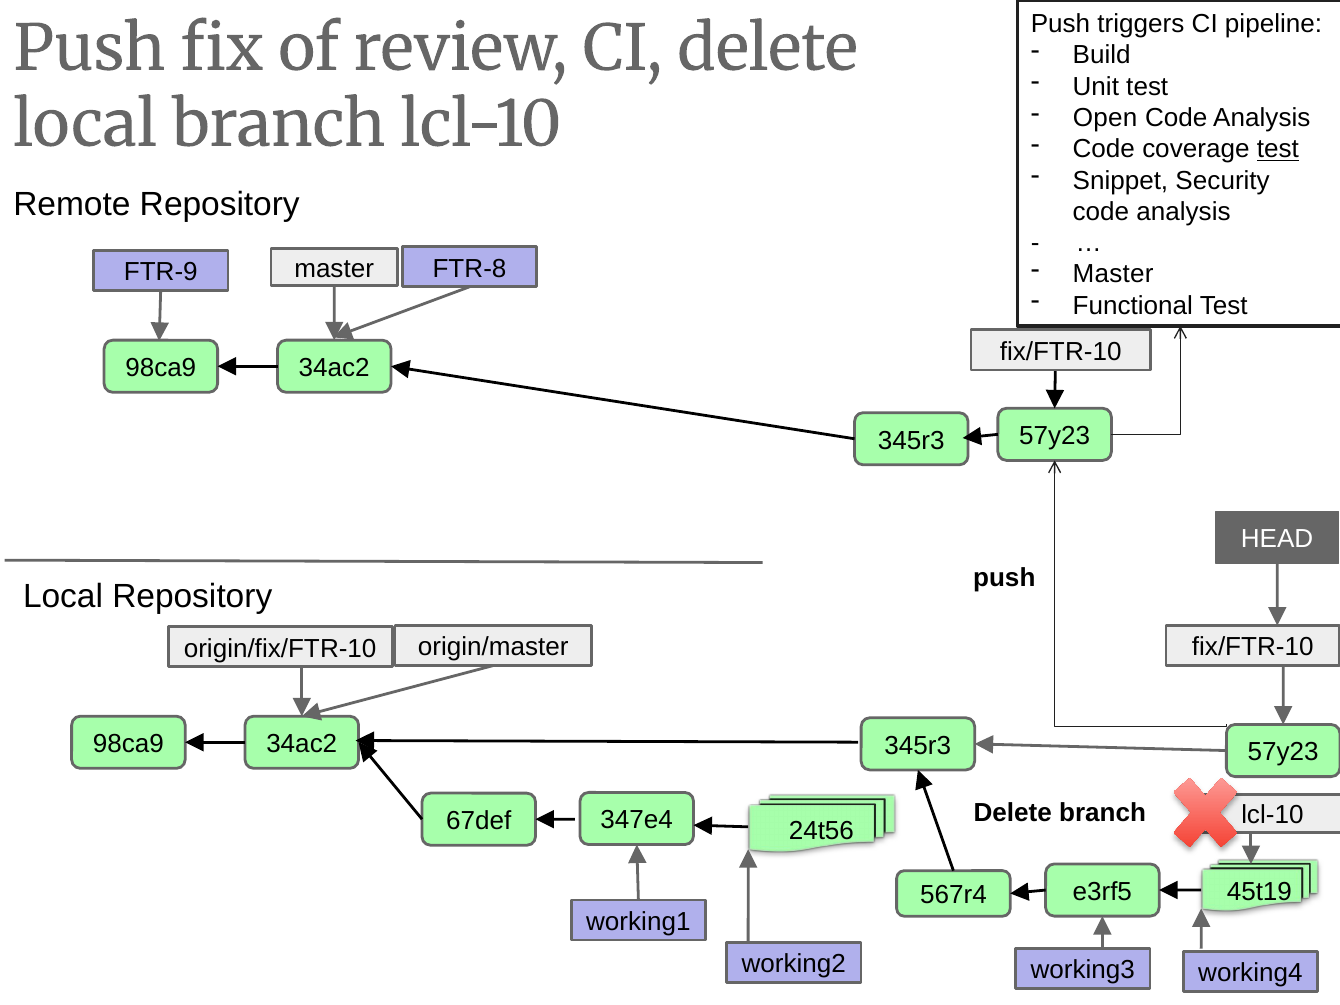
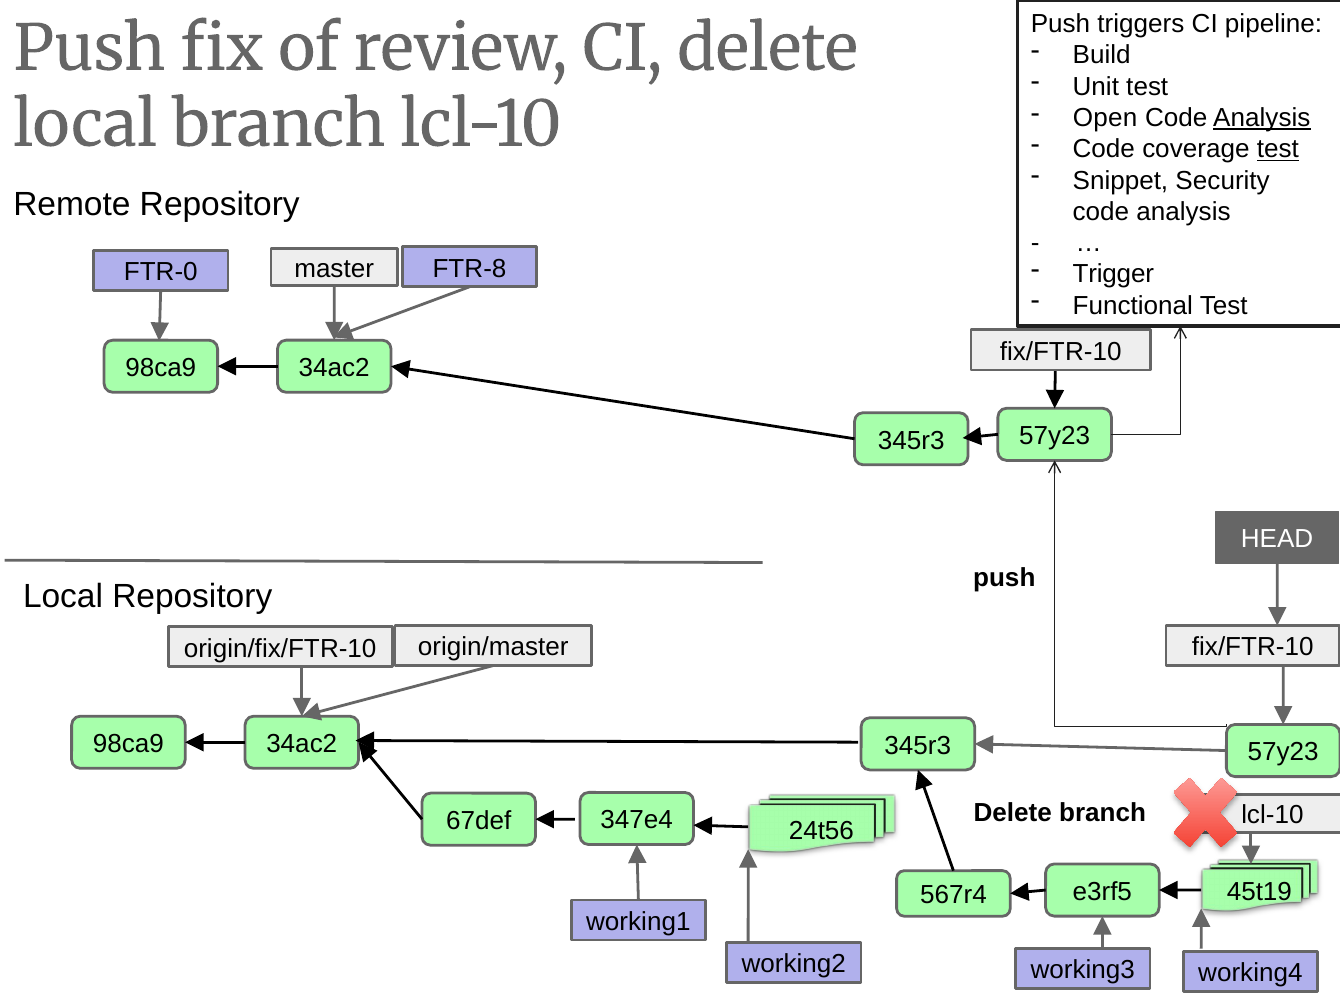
Analysis at (1262, 118) underline: none -> present
FTR-9: FTR-9 -> FTR-0
Master at (1113, 274): Master -> Trigger
